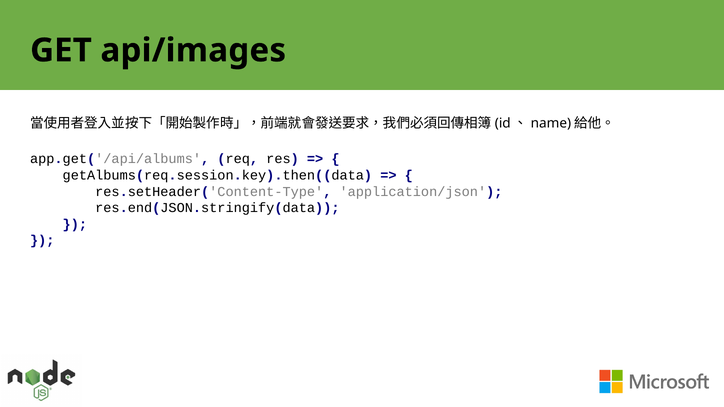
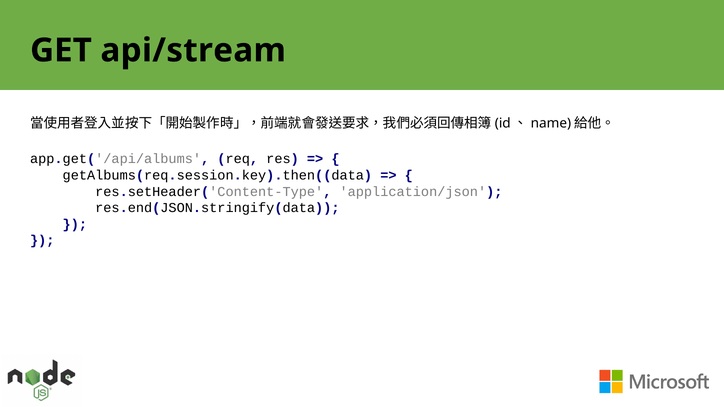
api/images: api/images -> api/stream
